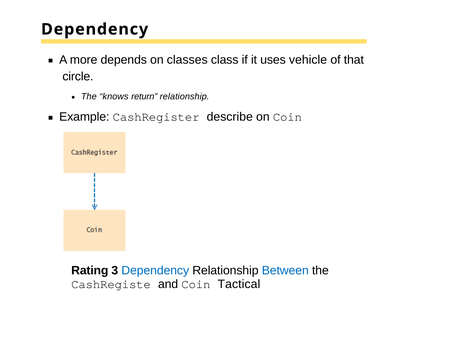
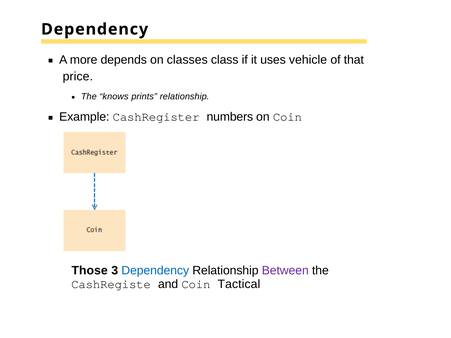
circle: circle -> price
return: return -> prints
describe: describe -> numbers
Rating: Rating -> Those
Between colour: blue -> purple
